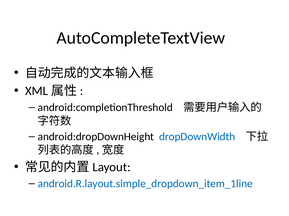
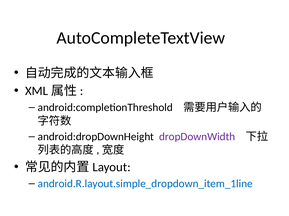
dropDownWidth colour: blue -> purple
